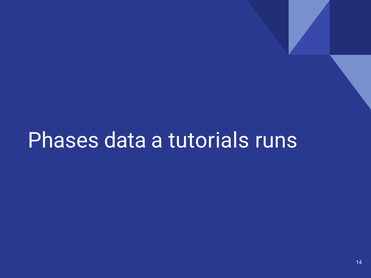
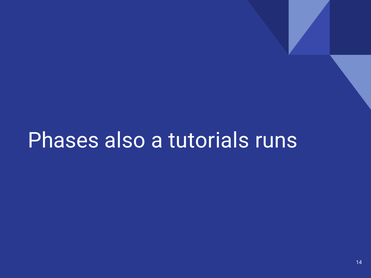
data: data -> also
